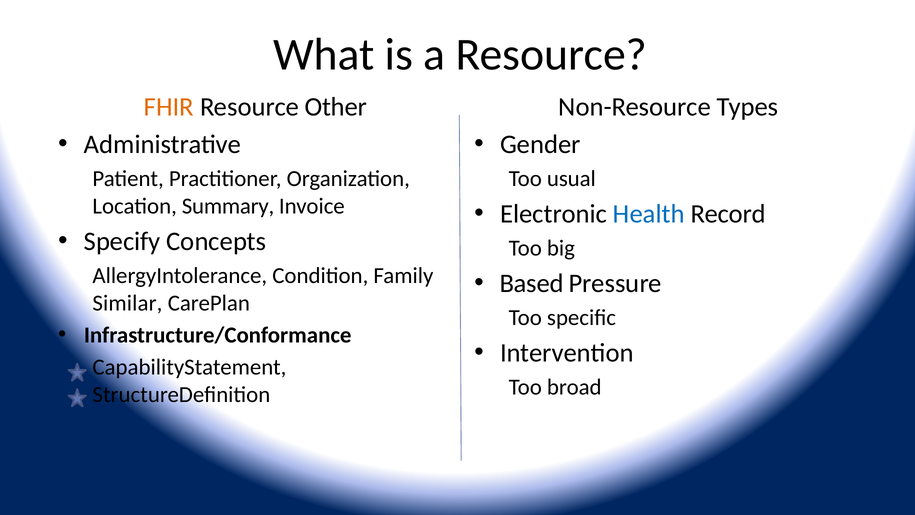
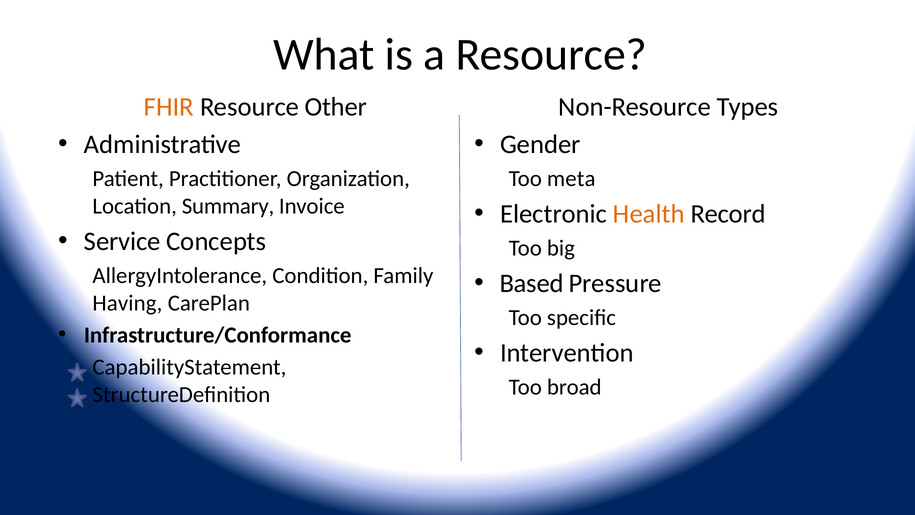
usual: usual -> meta
Health colour: blue -> orange
Specify: Specify -> Service
Similar: Similar -> Having
